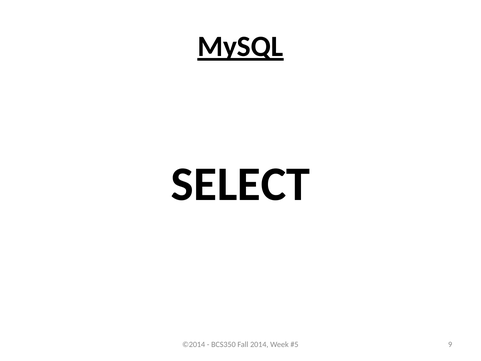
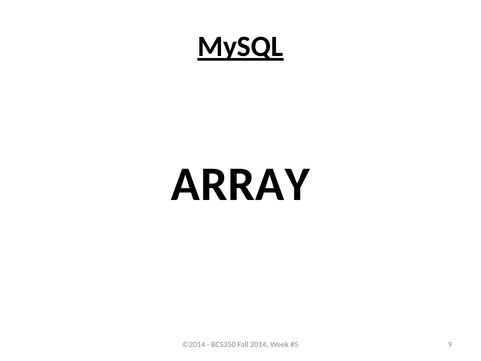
SELECT: SELECT -> ARRAY
